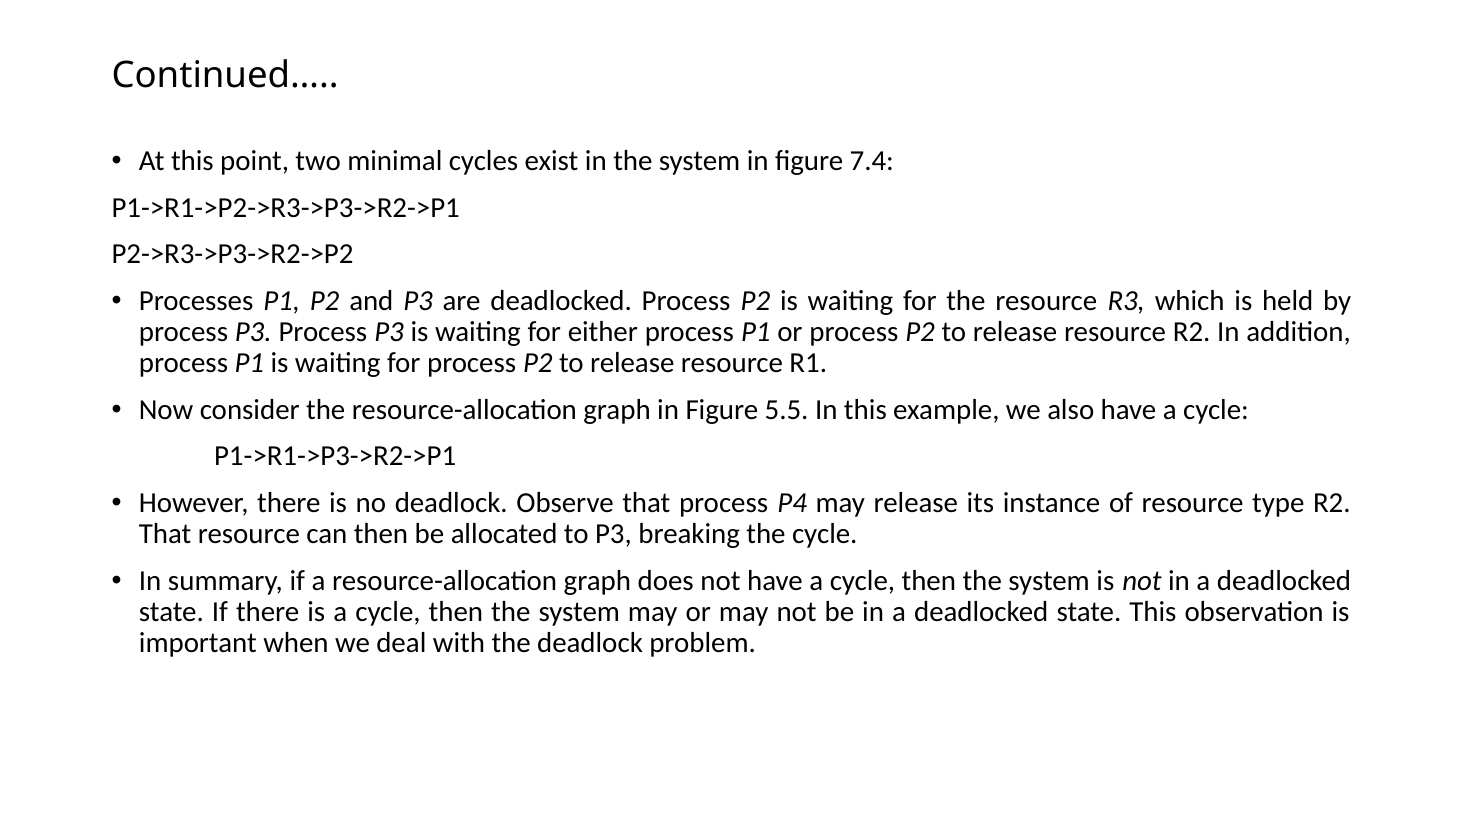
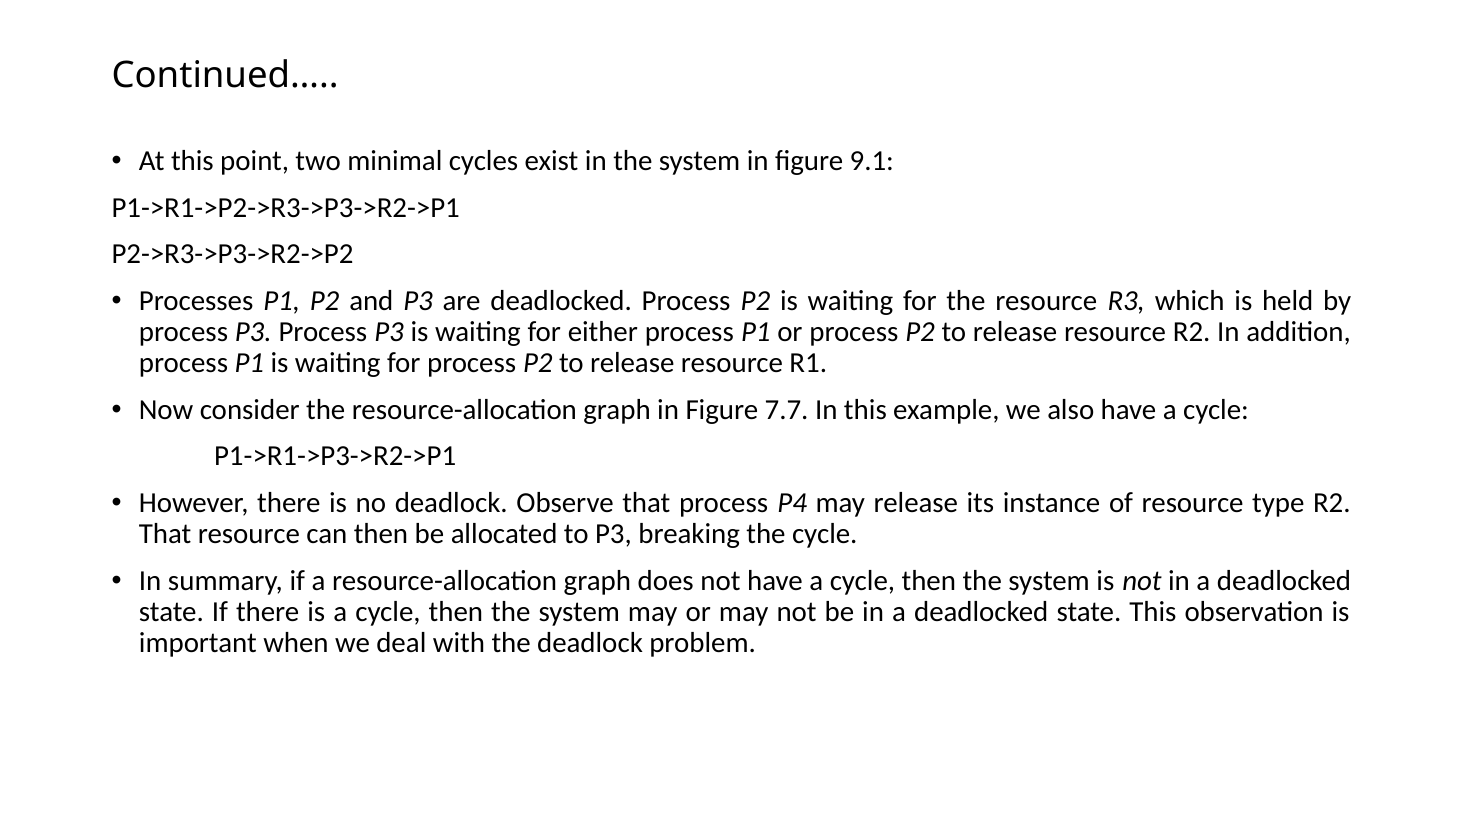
7.4: 7.4 -> 9.1
5.5: 5.5 -> 7.7
